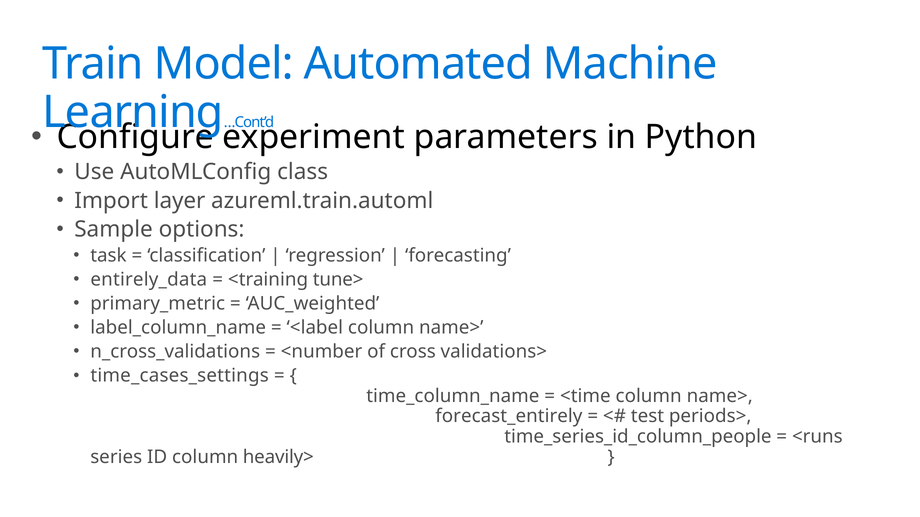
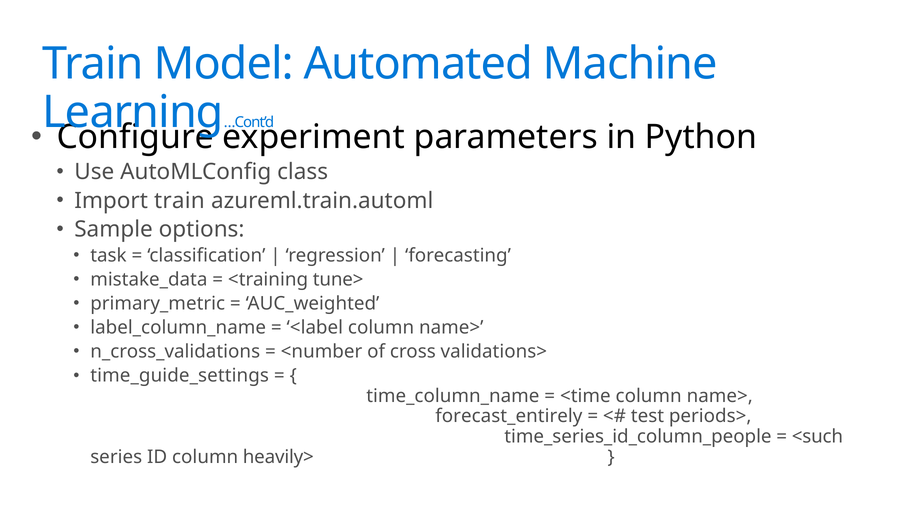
Import layer: layer -> train
entirely_data: entirely_data -> mistake_data
time_cases_settings: time_cases_settings -> time_guide_settings
<runs: <runs -> <such
